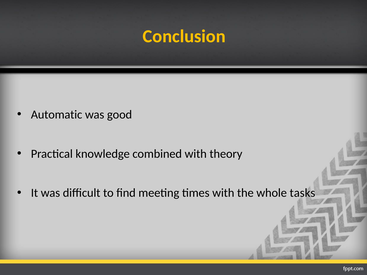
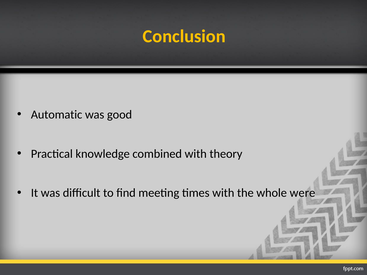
tasks: tasks -> were
